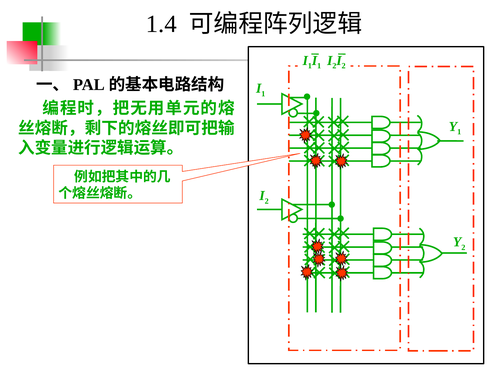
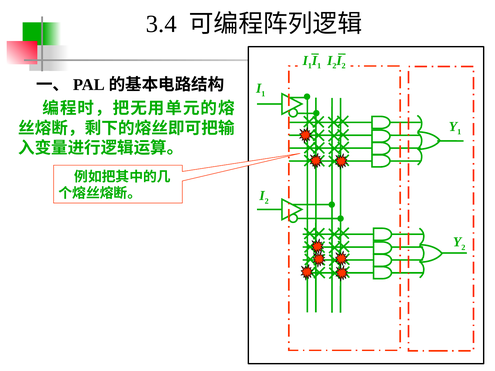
1.4: 1.4 -> 3.4
